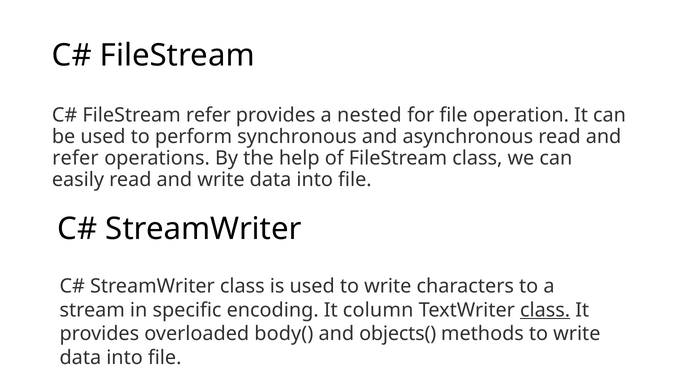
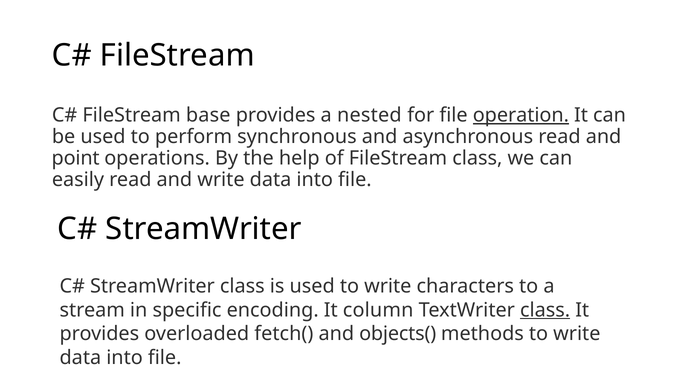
FileStream refer: refer -> base
operation underline: none -> present
refer at (75, 158): refer -> point
body(: body( -> fetch(
